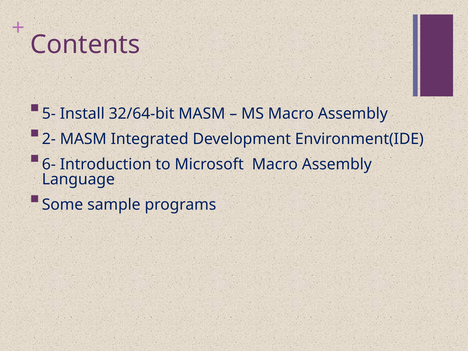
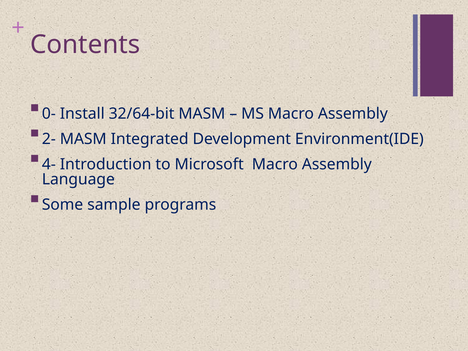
5-: 5- -> 0-
6-: 6- -> 4-
